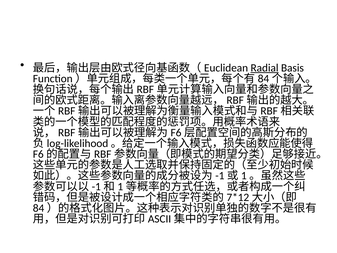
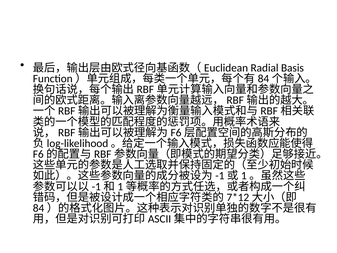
Radial underline: present -> none
